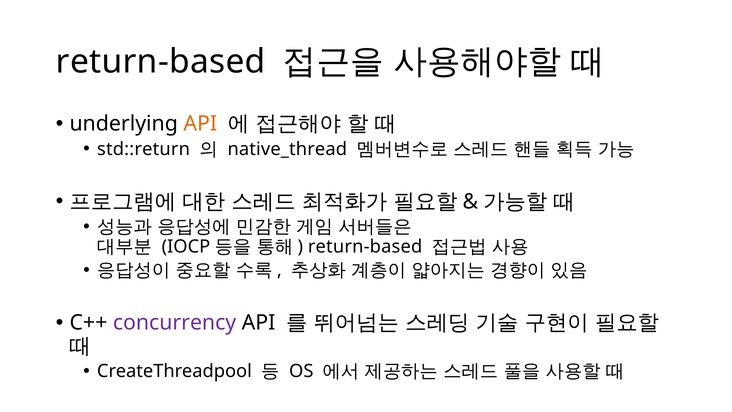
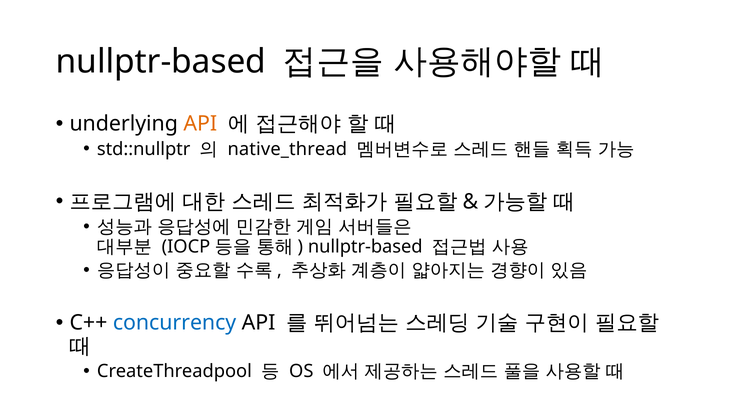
return-based at (161, 61): return-based -> nullptr-based
std::return: std::return -> std::nullptr
return-based at (365, 247): return-based -> nullptr-based
concurrency colour: purple -> blue
